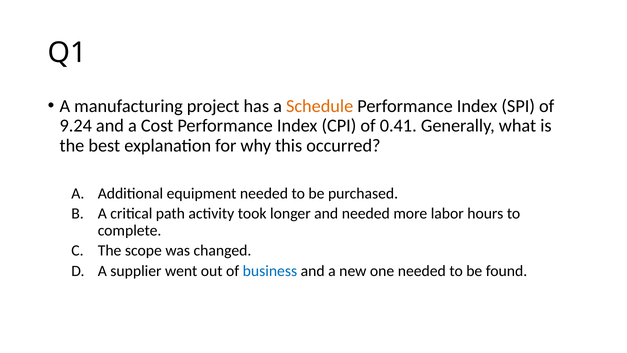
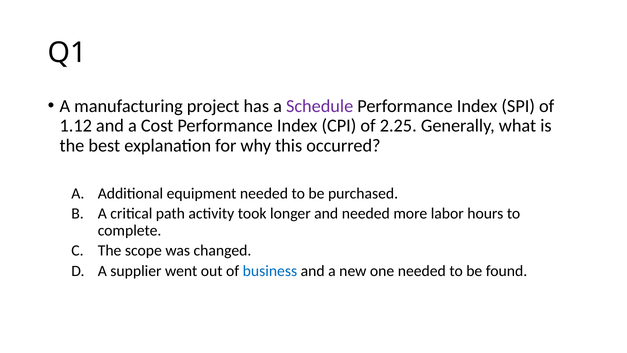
Schedule colour: orange -> purple
9.24: 9.24 -> 1.12
0.41: 0.41 -> 2.25
